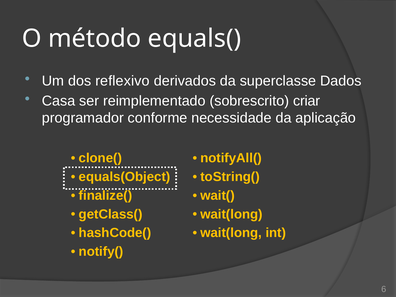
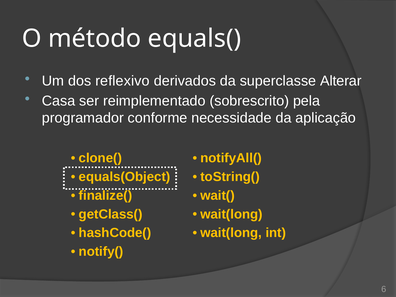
Dados: Dados -> Alterar
criar: criar -> pela
